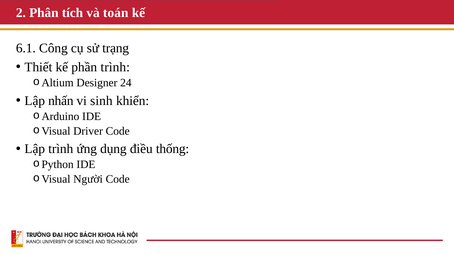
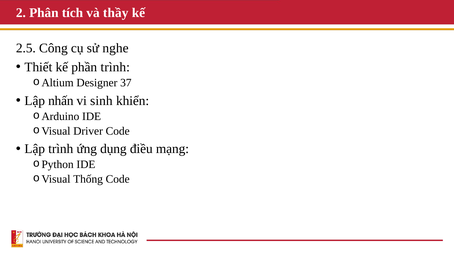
toán: toán -> thầy
6.1: 6.1 -> 2.5
trạng: trạng -> nghe
24: 24 -> 37
thống: thống -> mạng
Người: Người -> Thống
